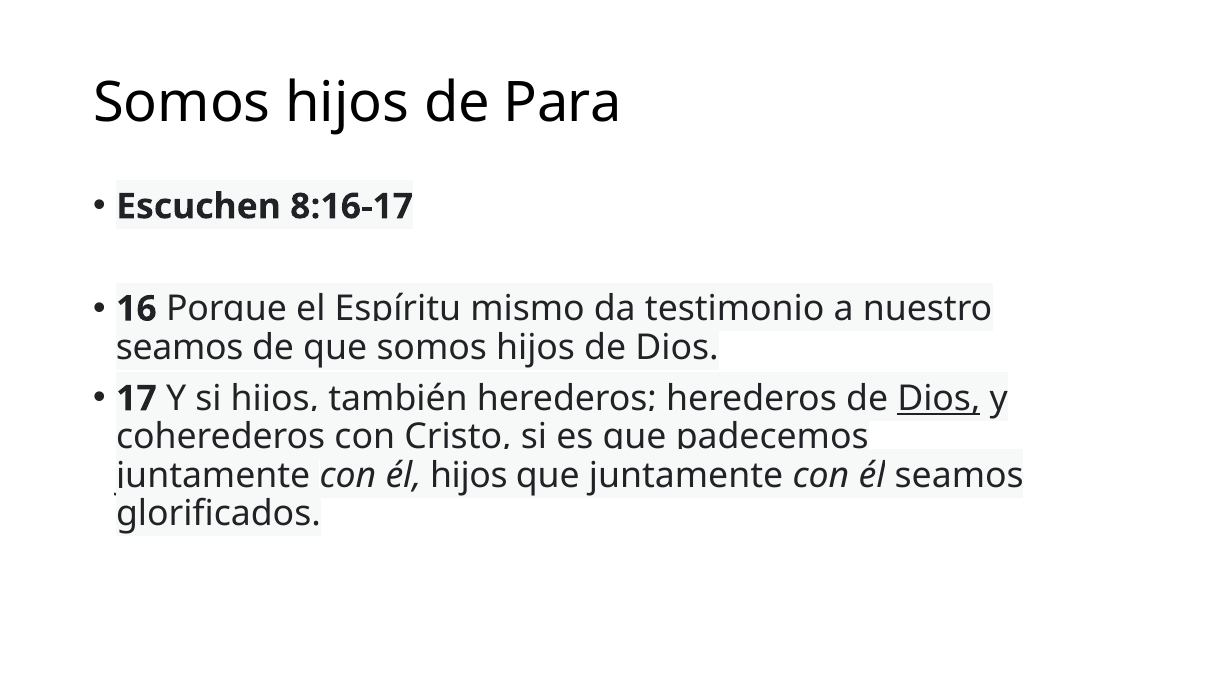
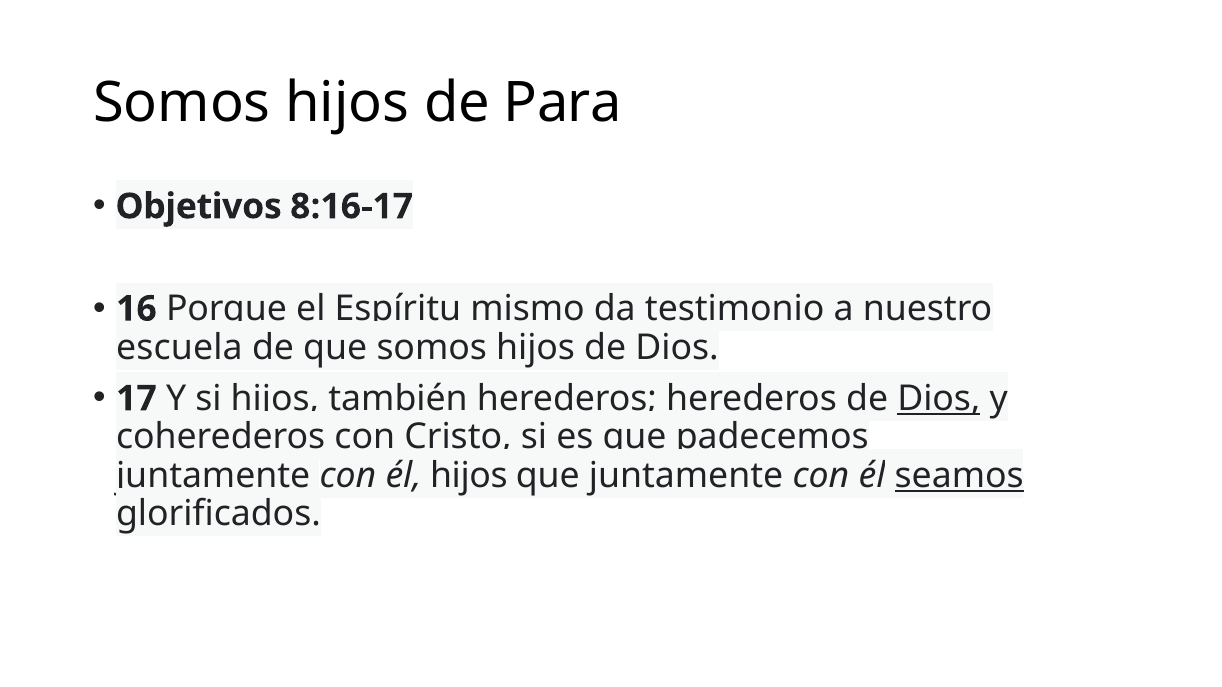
Escuchen: Escuchen -> Objetivos
seamos at (180, 348): seamos -> escuela
seamos at (959, 476) underline: none -> present
